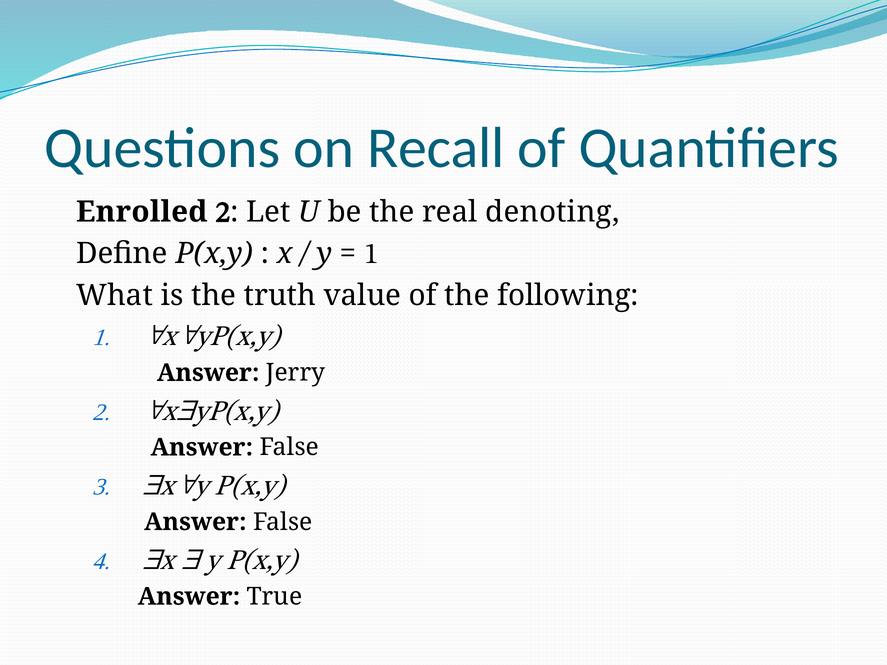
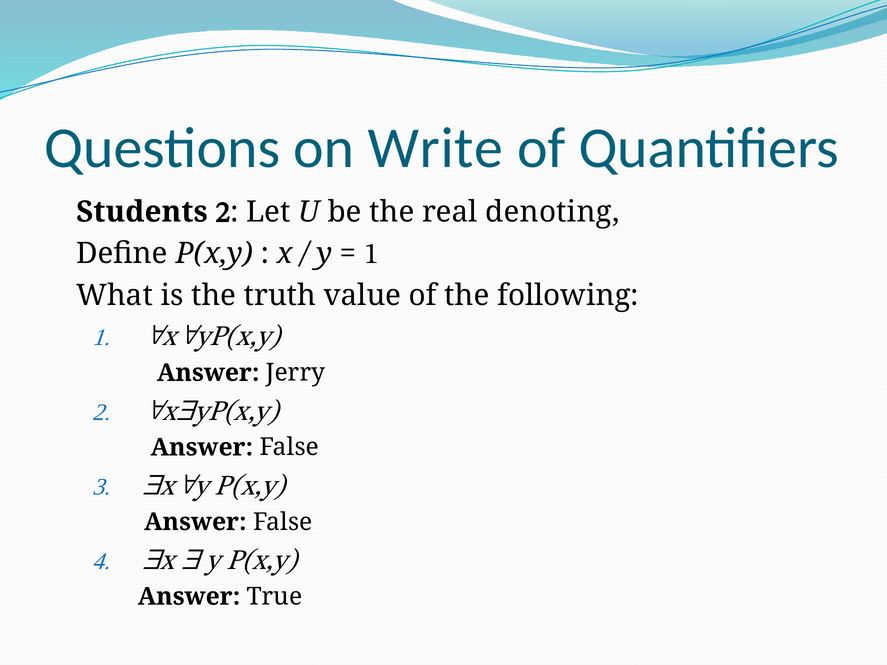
Recall: Recall -> Write
Enrolled: Enrolled -> Students
